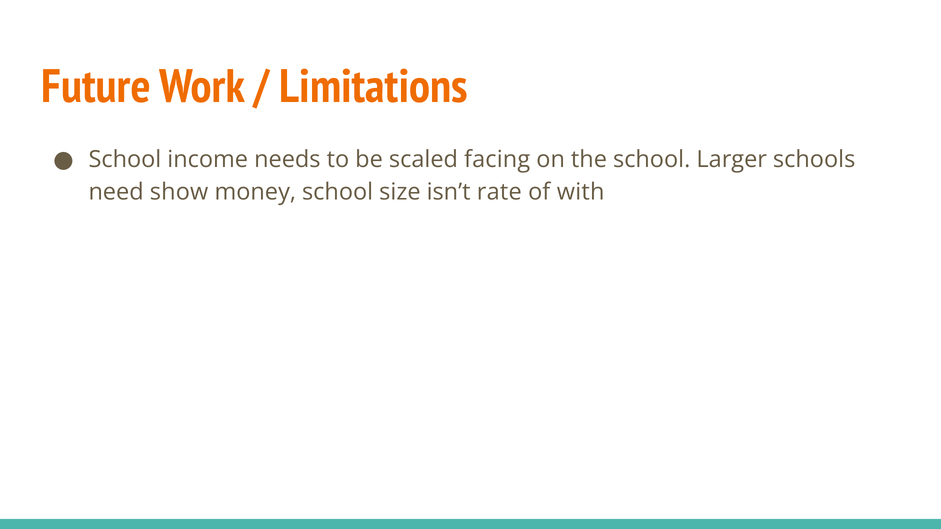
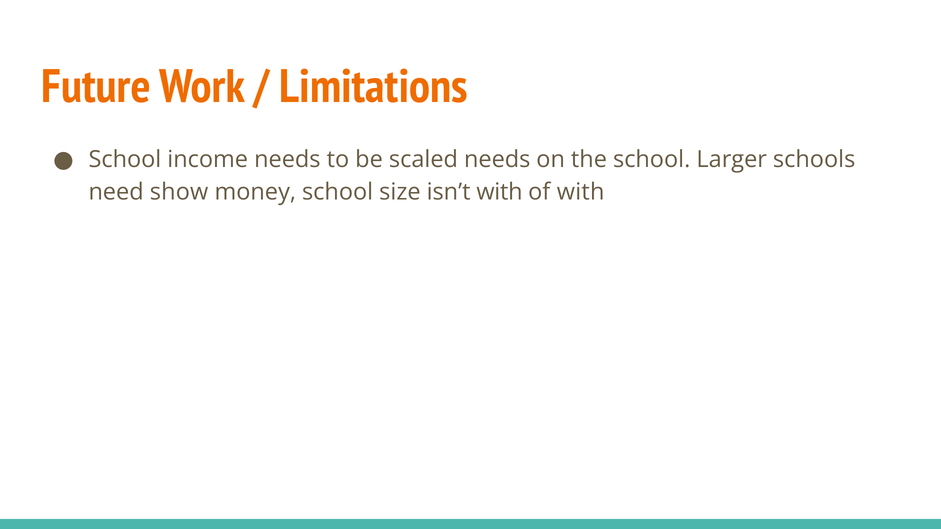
scaled facing: facing -> needs
isn’t rate: rate -> with
